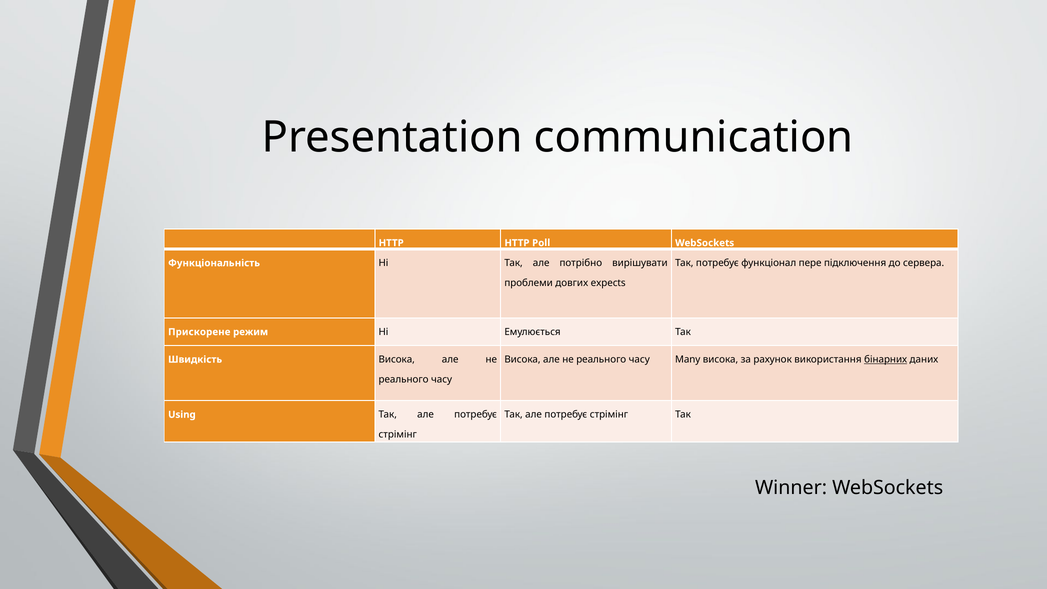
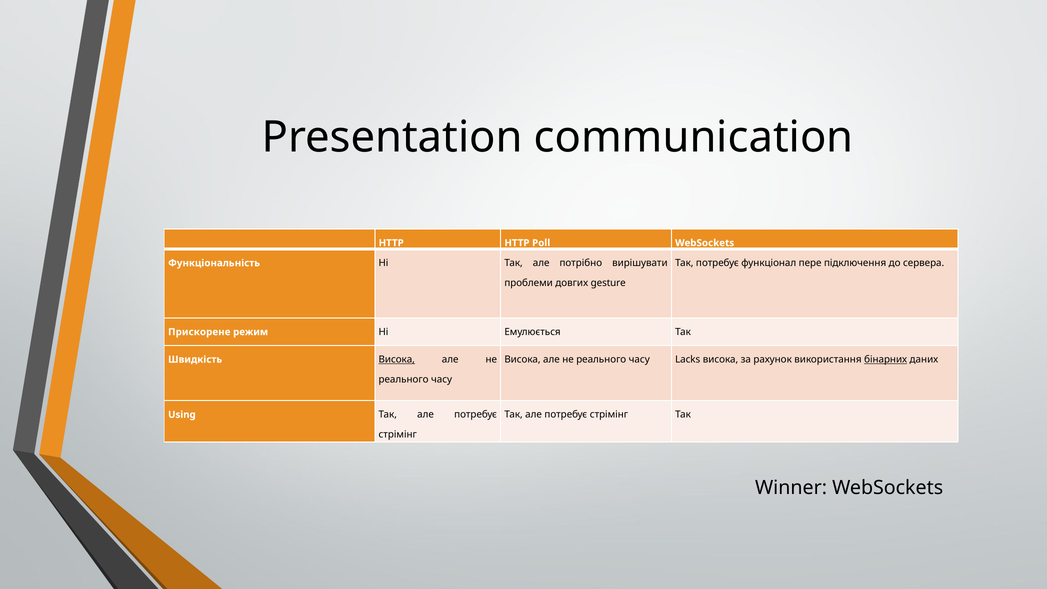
expects: expects -> gesture
Many: Many -> Lacks
Висока at (397, 359) underline: none -> present
